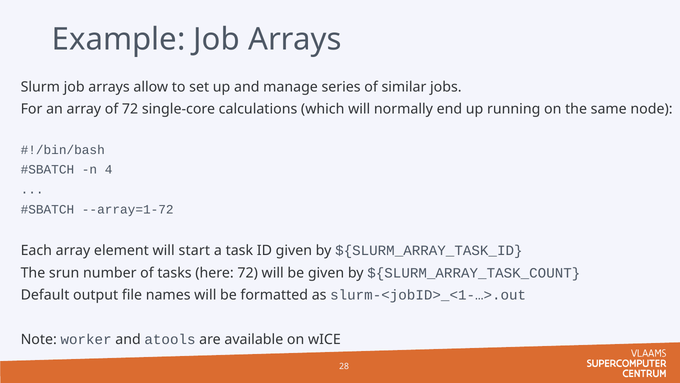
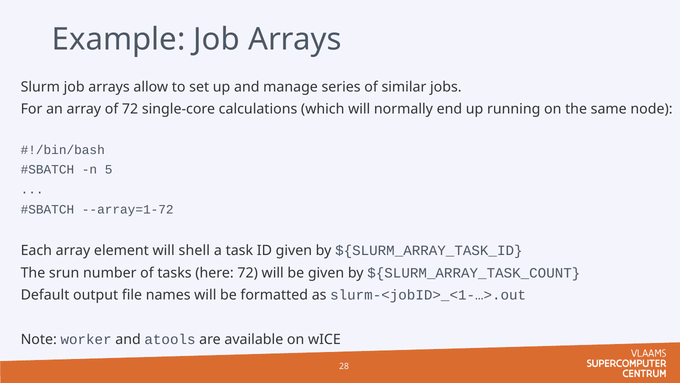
4: 4 -> 5
start: start -> shell
